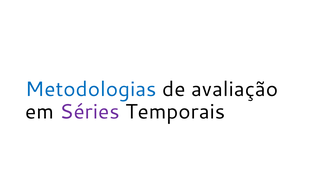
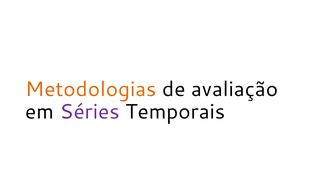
Metodologias colour: blue -> orange
